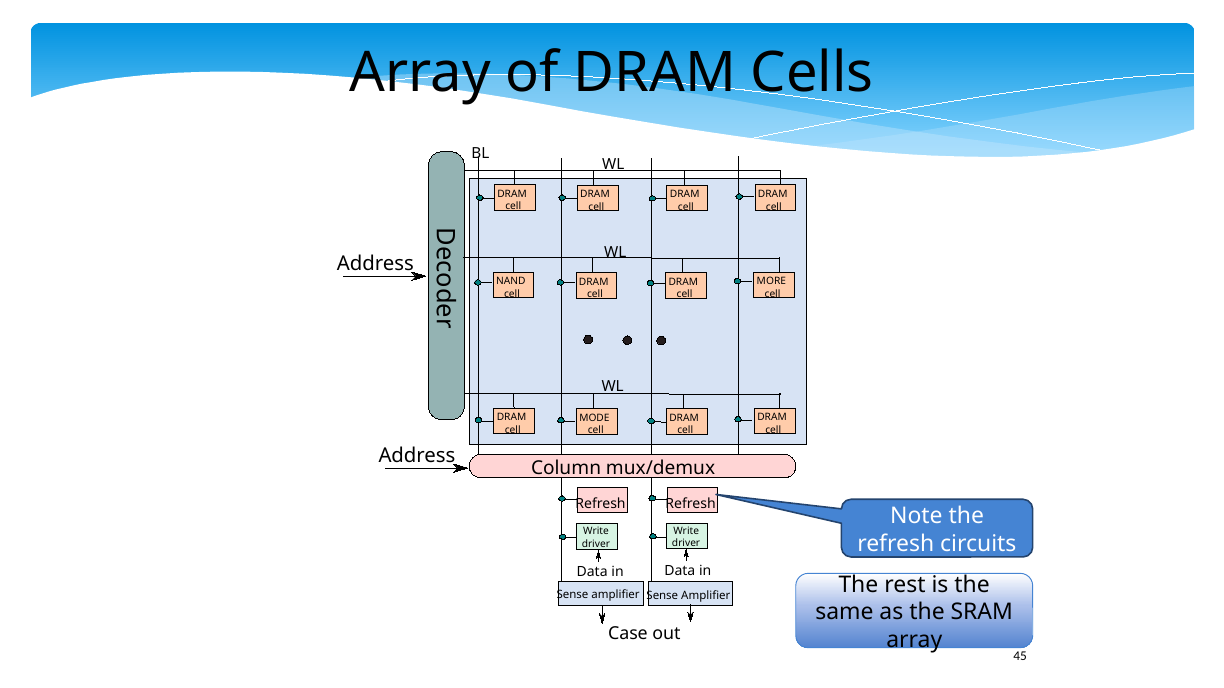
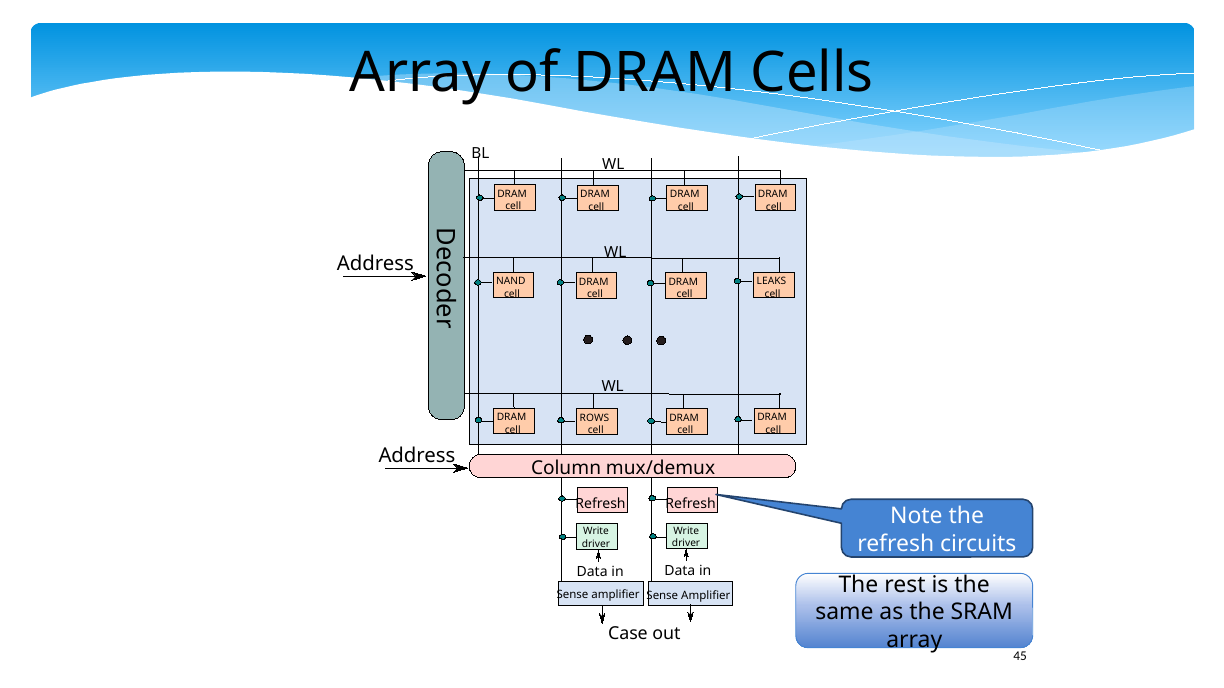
MORE: MORE -> LEAKS
MODE: MODE -> ROWS
